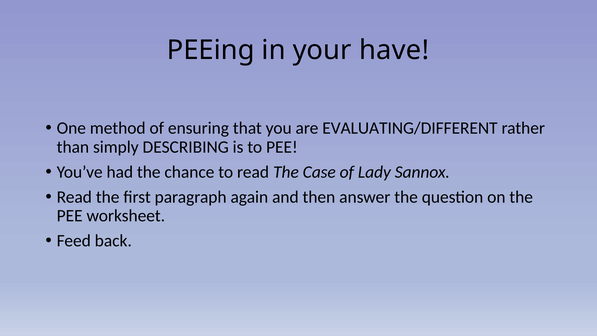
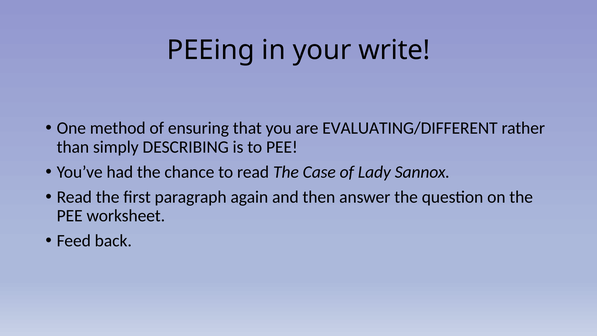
have: have -> write
